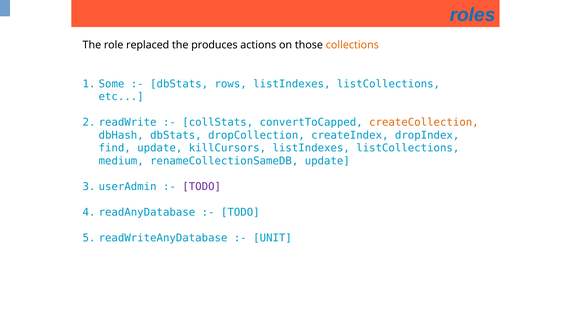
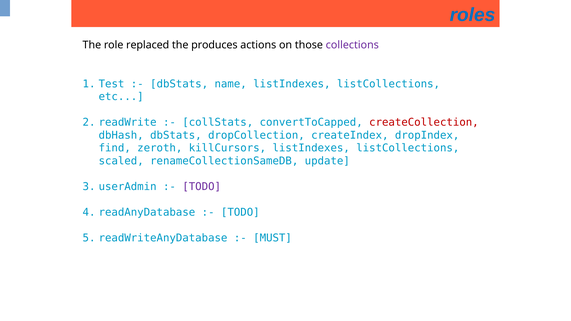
collections colour: orange -> purple
Some: Some -> Test
rows: rows -> name
createCollection colour: orange -> red
find update: update -> zeroth
medium: medium -> scaled
UNIT: UNIT -> MUST
